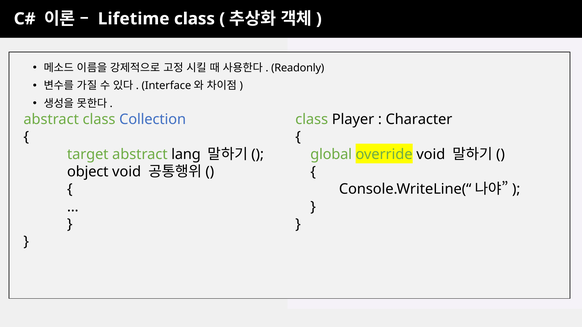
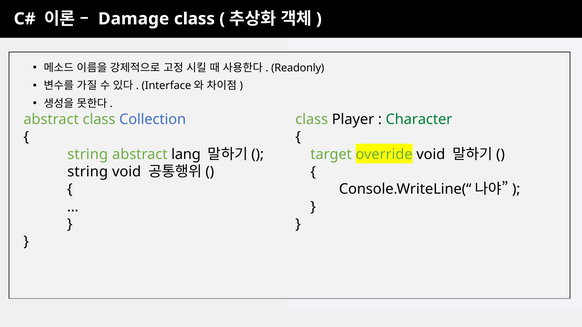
Lifetime: Lifetime -> Damage
Character colour: black -> green
target at (88, 154): target -> string
global: global -> target
object at (88, 172): object -> string
